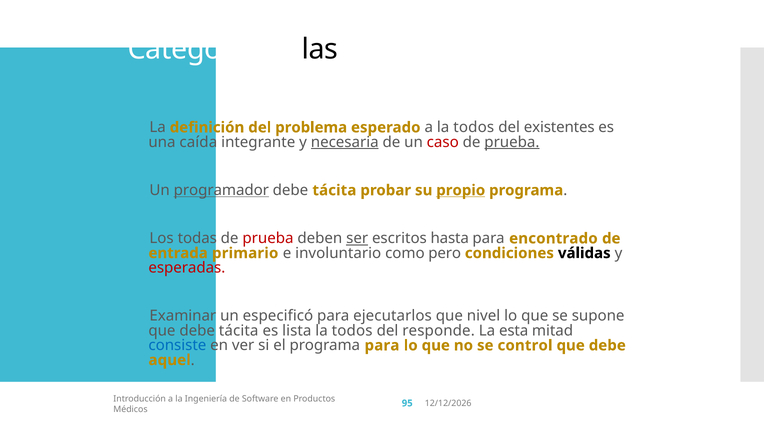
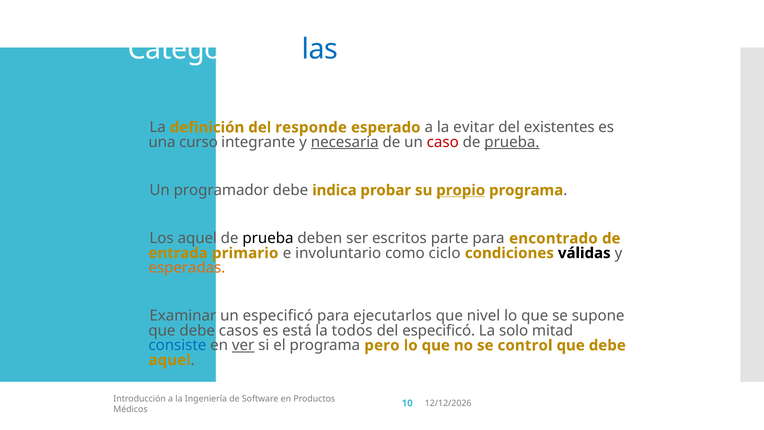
las colour: black -> blue
problema: problema -> responde
a la todos: todos -> evitar
caída: caída -> curso
programador underline: present -> none
tácita at (334, 190): tácita -> indica
todas at (197, 238): todas -> aquel
prueba at (268, 238) colour: red -> black
ser underline: present -> none
hasta: hasta -> parte
pero: pero -> ciclo
esperadas colour: red -> orange
que debe tácita: tácita -> casos
lista: lista -> está
del responde: responde -> especificó
esta: esta -> solo
ver underline: none -> present
programa para: para -> pero
95: 95 -> 10
